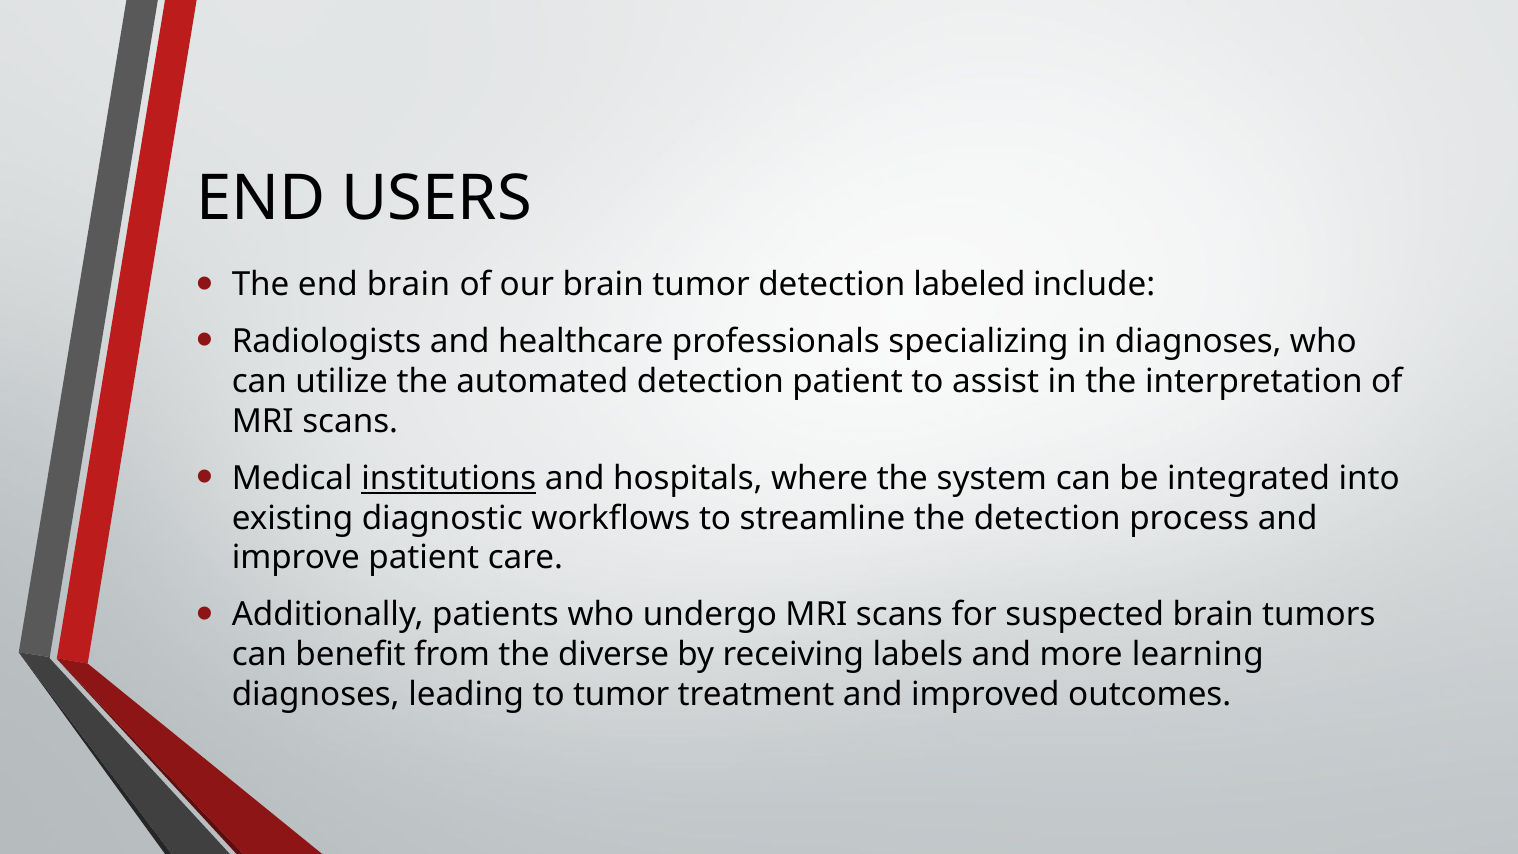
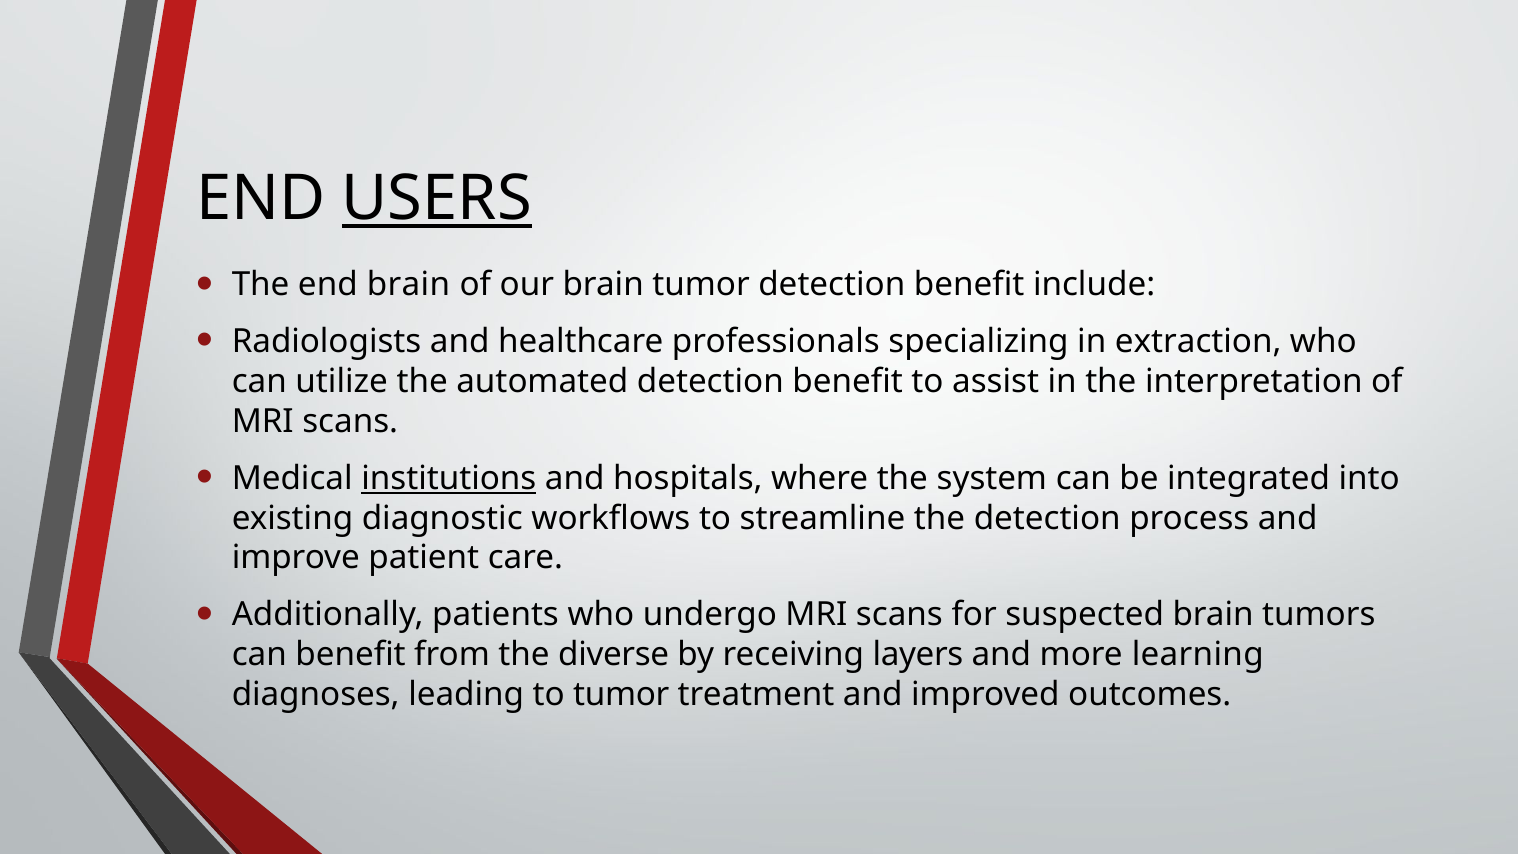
USERS underline: none -> present
tumor detection labeled: labeled -> benefit
in diagnoses: diagnoses -> extraction
automated detection patient: patient -> benefit
labels: labels -> layers
